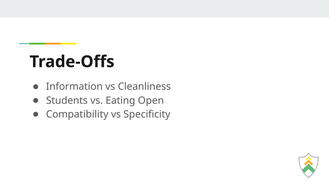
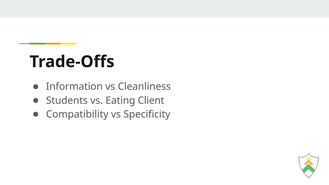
Open: Open -> Client
